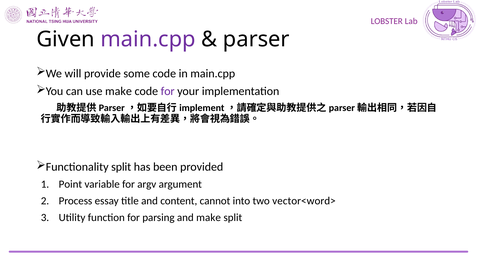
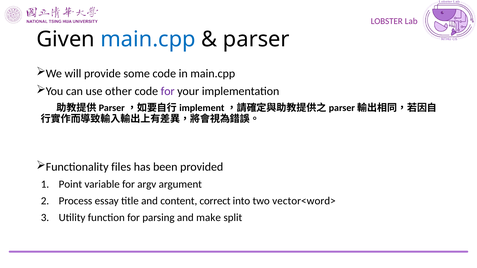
main.cpp at (148, 39) colour: purple -> blue
use make: make -> other
Functionality split: split -> files
cannot: cannot -> correct
